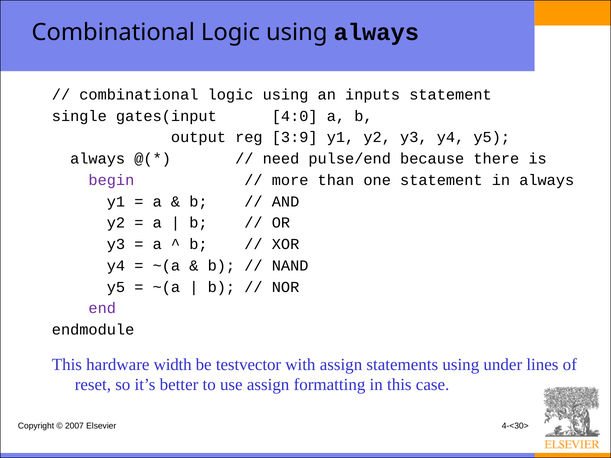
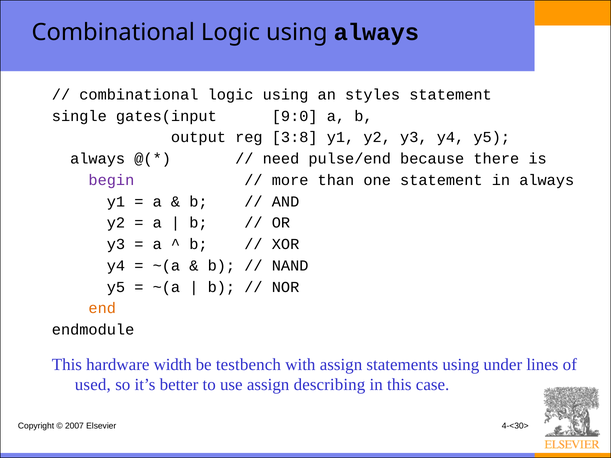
inputs: inputs -> styles
4:0: 4:0 -> 9:0
3:9: 3:9 -> 3:8
end colour: purple -> orange
testvector: testvector -> testbench
reset: reset -> used
formatting: formatting -> describing
